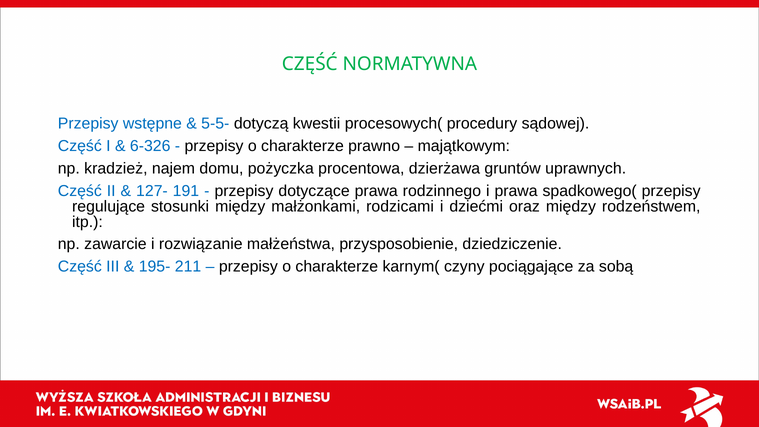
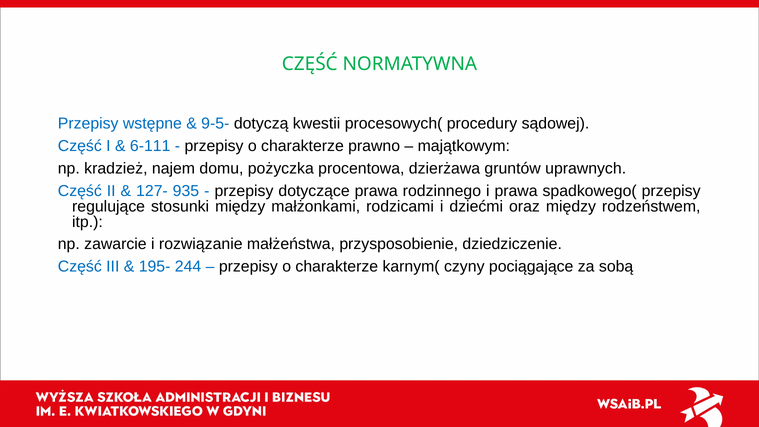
5-5-: 5-5- -> 9-5-
6-326: 6-326 -> 6-111
191: 191 -> 935
211: 211 -> 244
